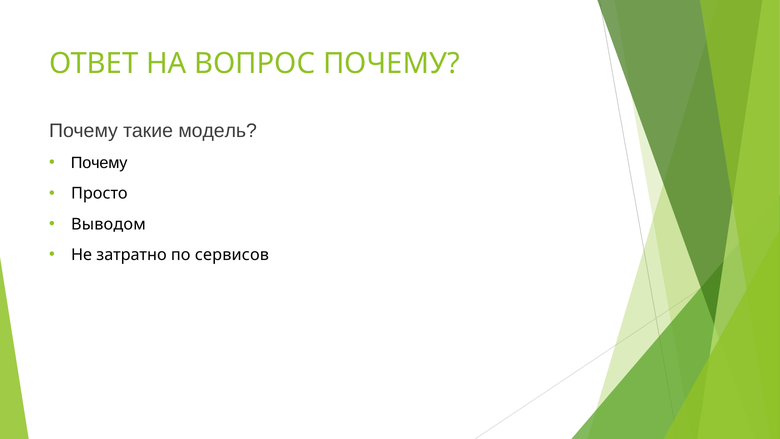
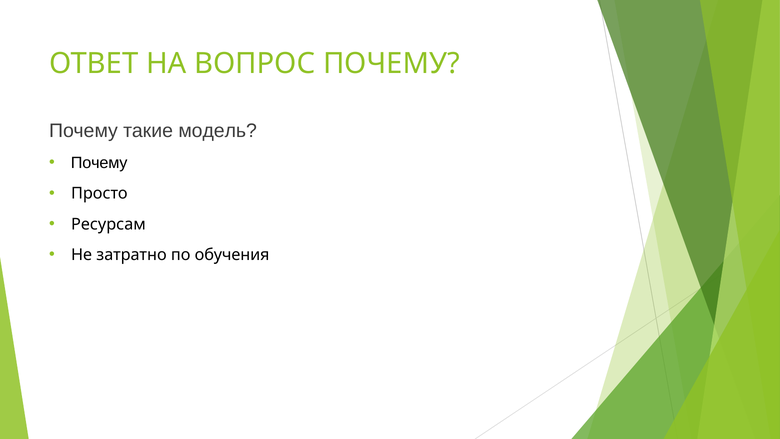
Выводом: Выводом -> Ресурсам
сервисов: сервисов -> обучения
